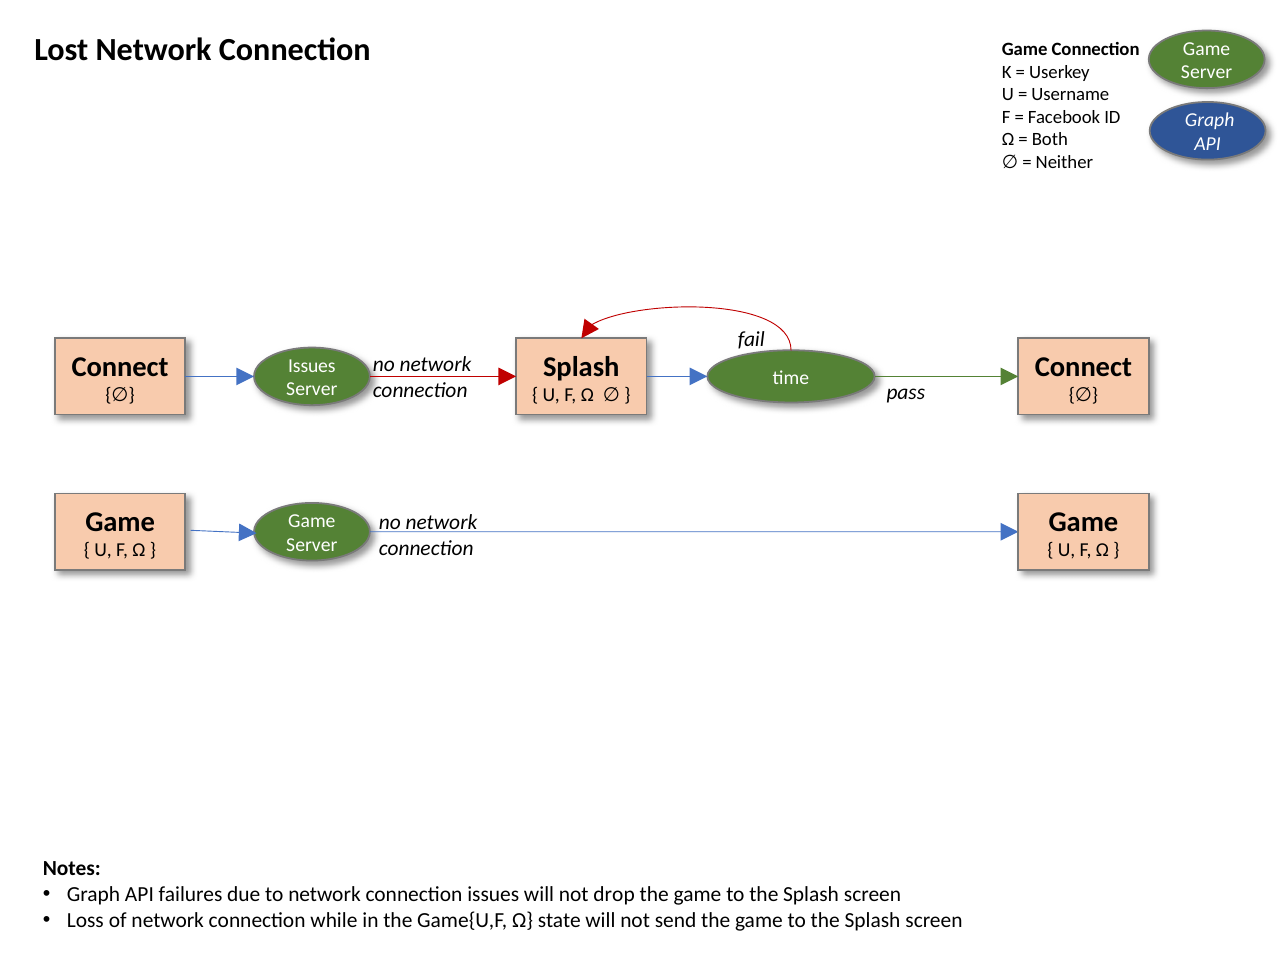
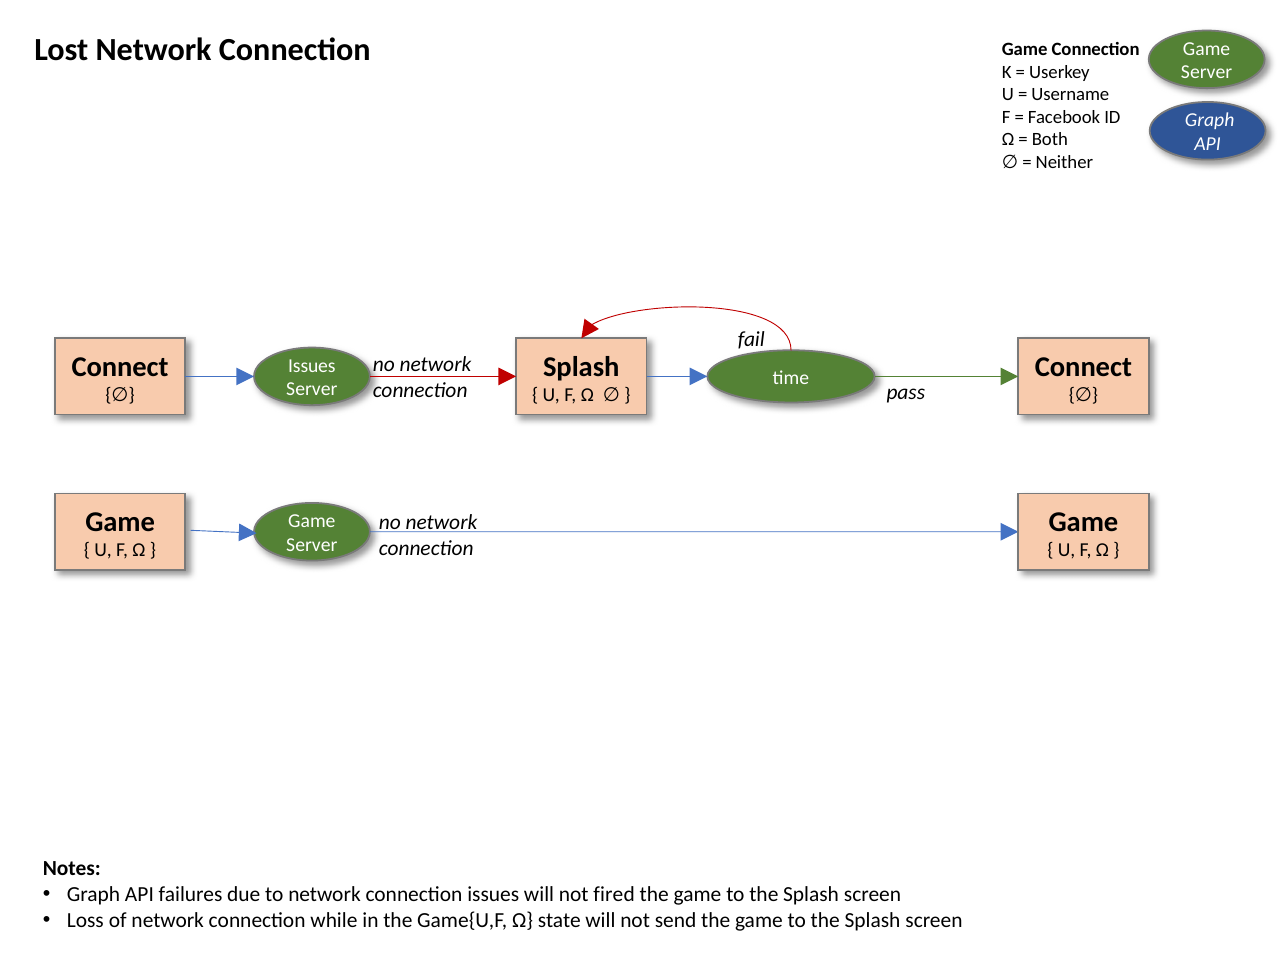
drop: drop -> fired
